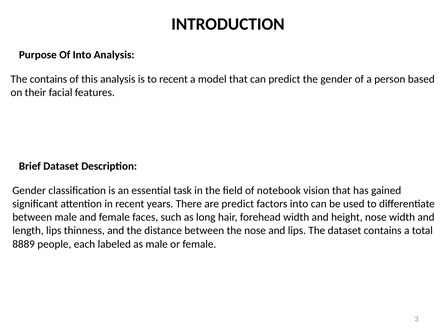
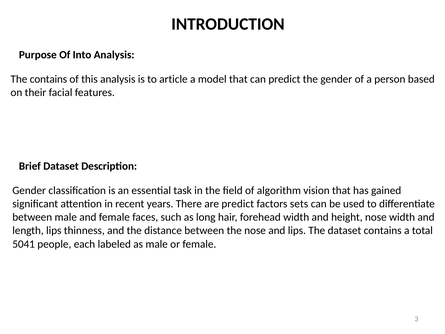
to recent: recent -> article
notebook: notebook -> algorithm
factors into: into -> sets
8889: 8889 -> 5041
